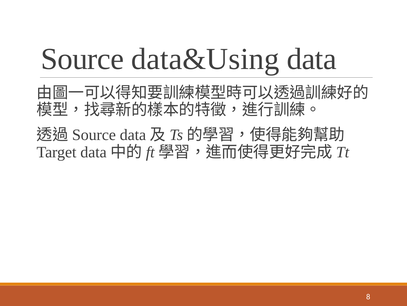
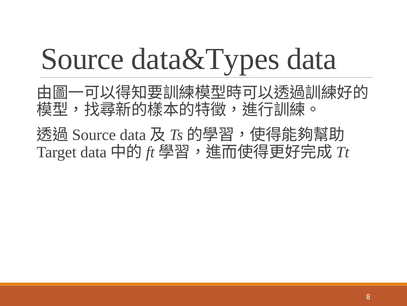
data&Using: data&Using -> data&Types
